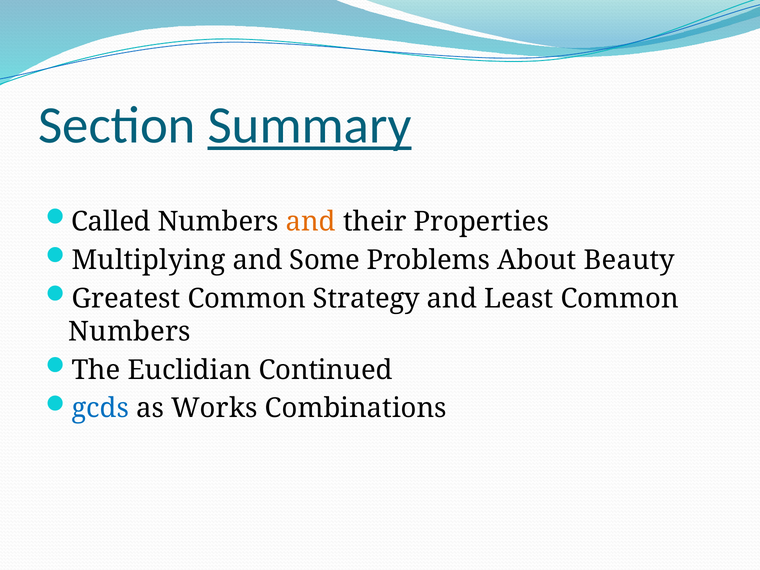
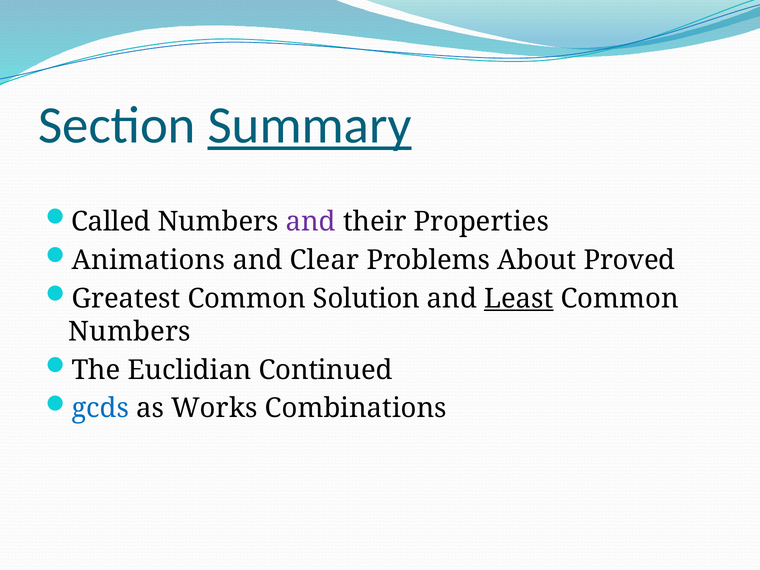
and at (311, 222) colour: orange -> purple
Multiplying: Multiplying -> Animations
Some: Some -> Clear
Beauty: Beauty -> Proved
Strategy: Strategy -> Solution
Least underline: none -> present
